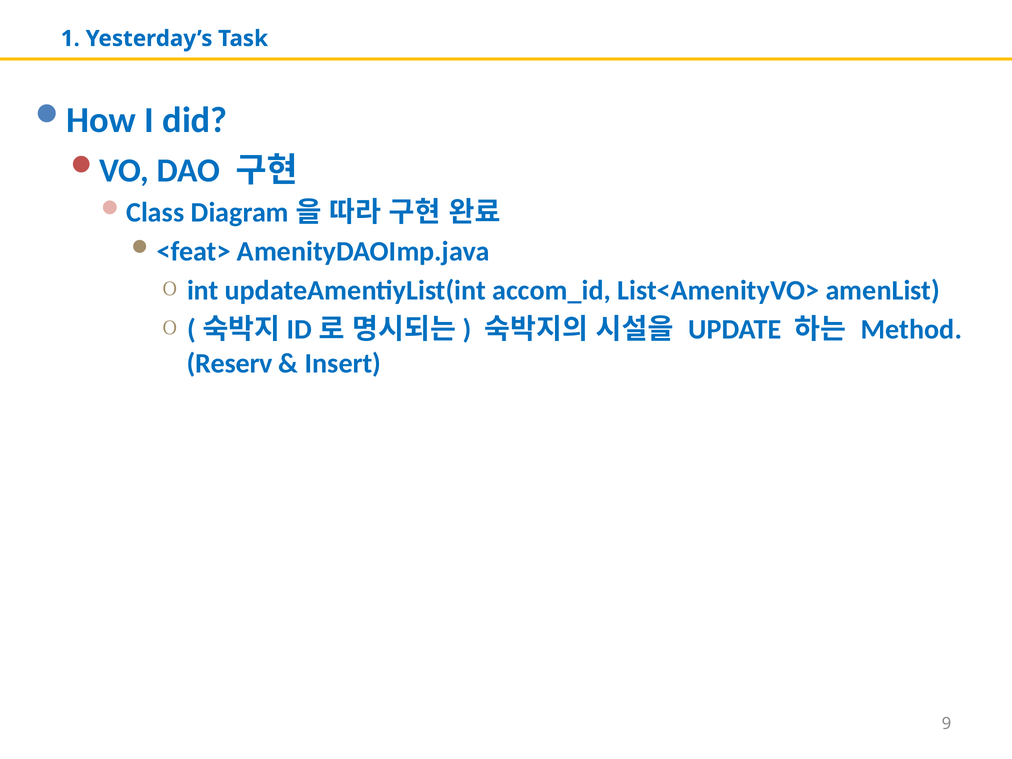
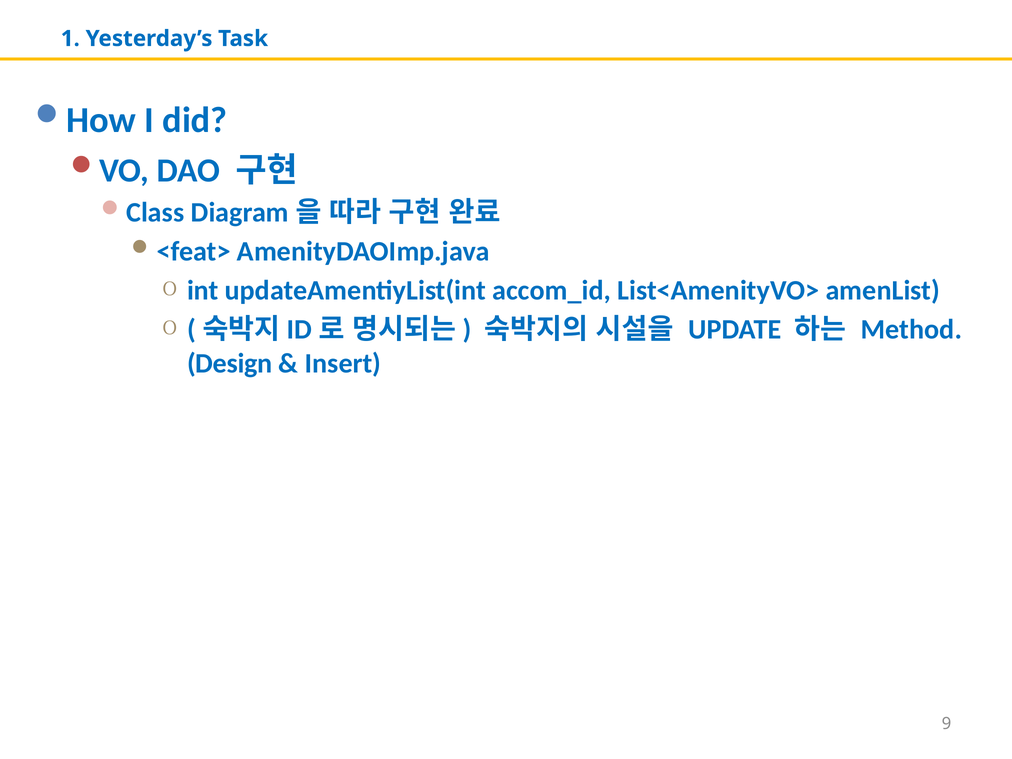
Reserv: Reserv -> Design
